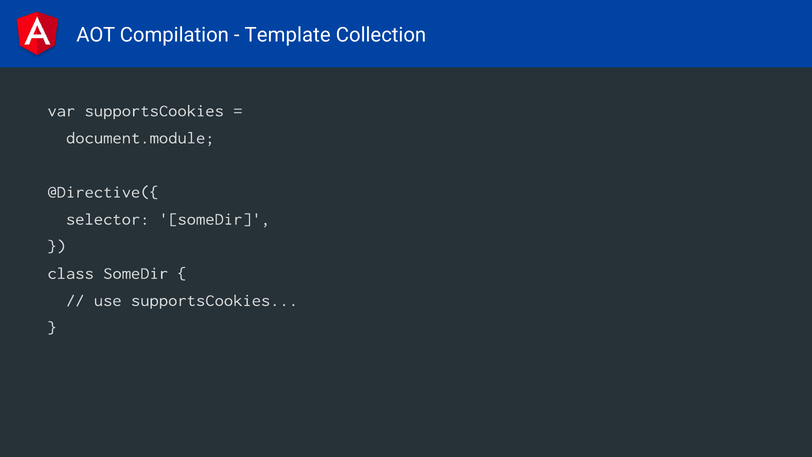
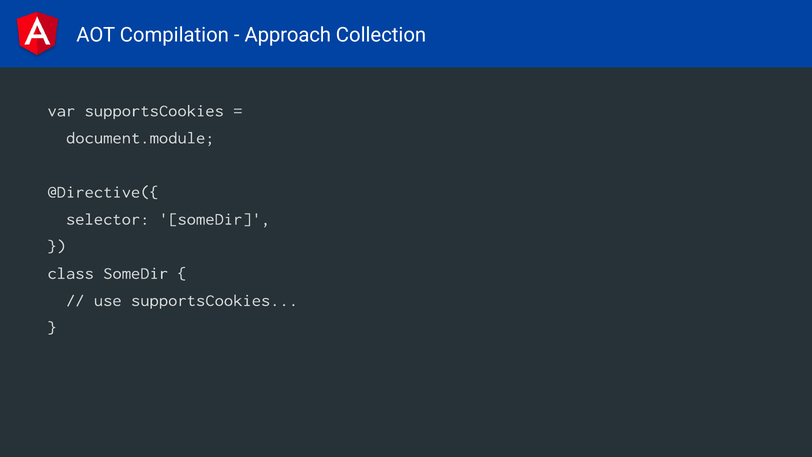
Template: Template -> Approach
